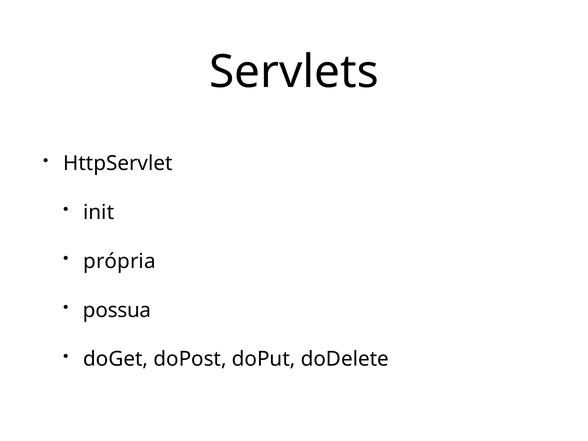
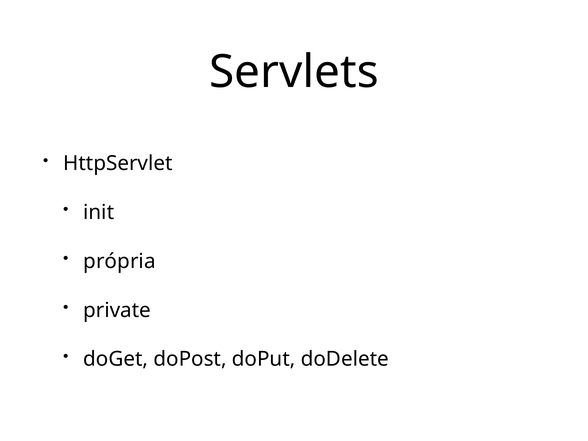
possua: possua -> private
